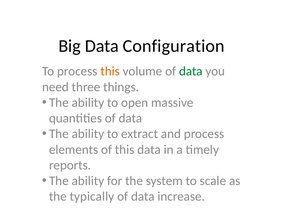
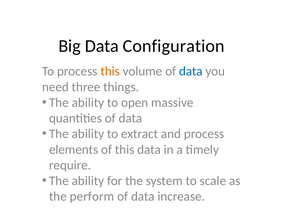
data at (191, 71) colour: green -> blue
reports: reports -> require
typically: typically -> perform
